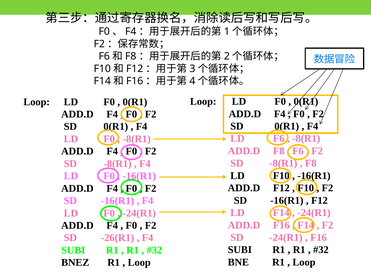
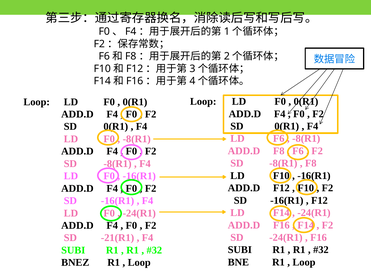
-26(R1: -26(R1 -> -21(R1
